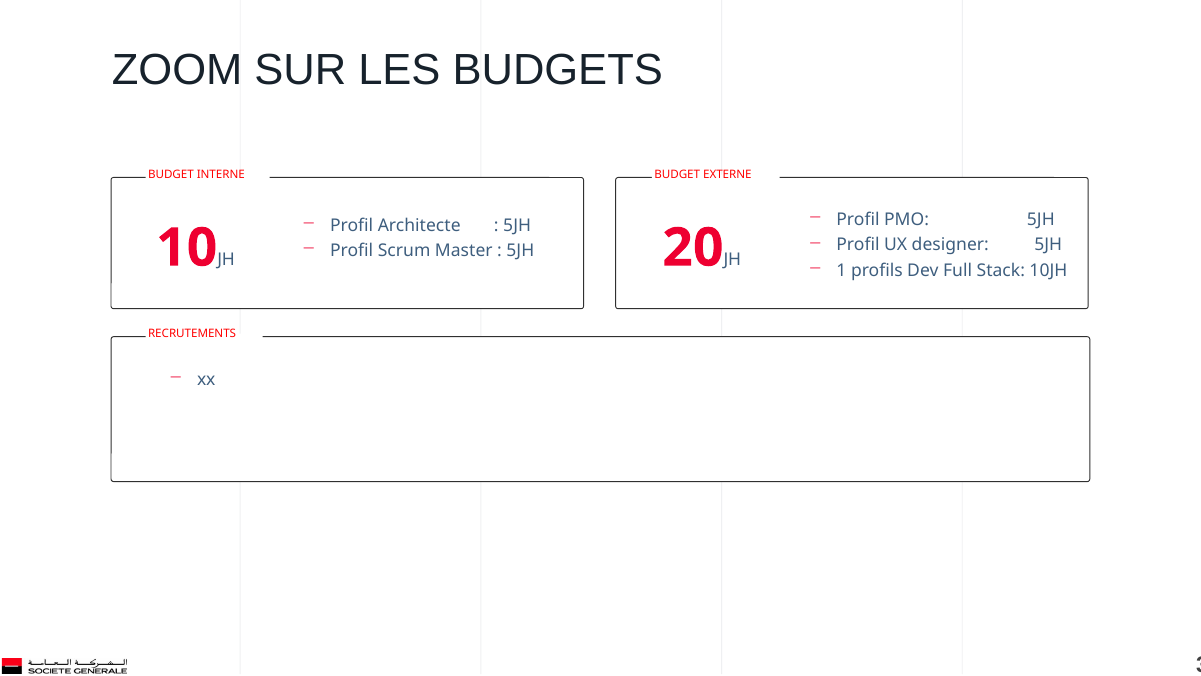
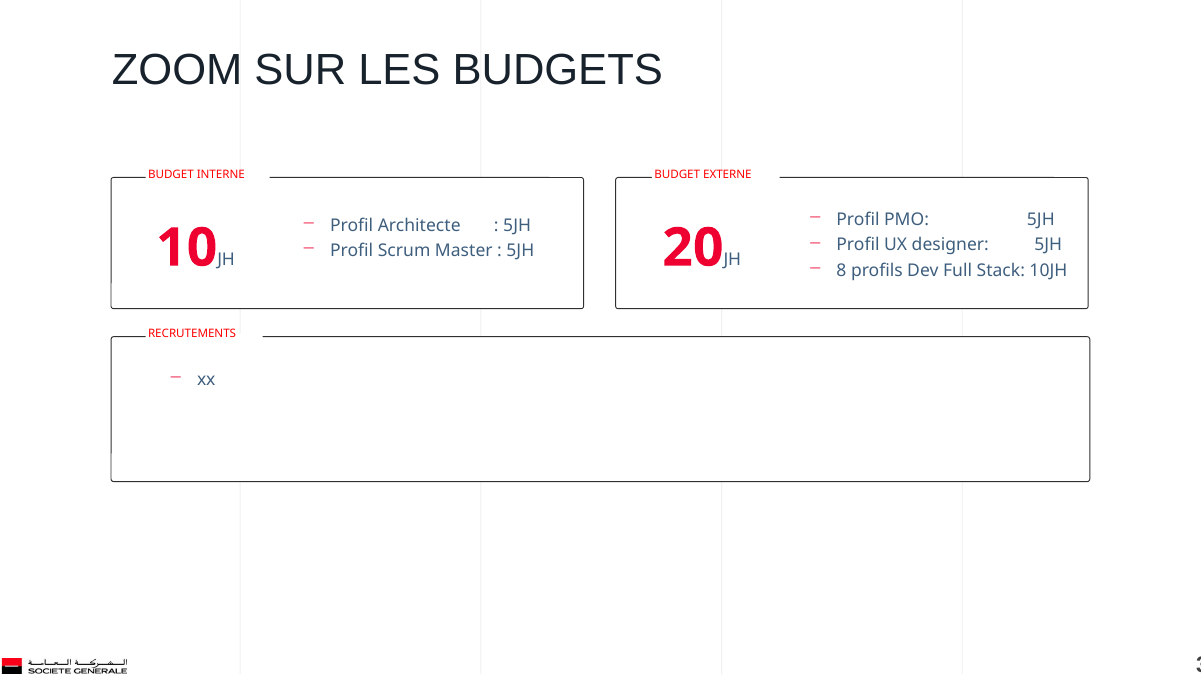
1: 1 -> 8
